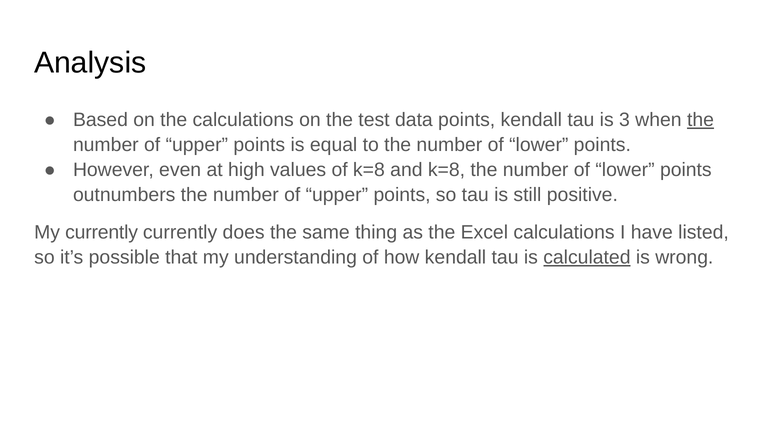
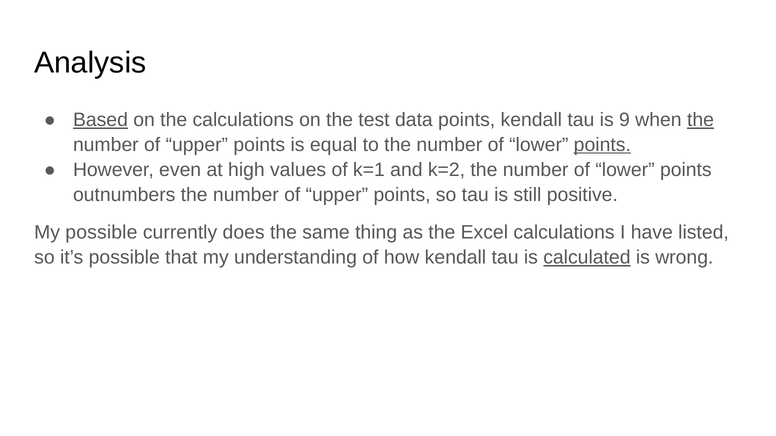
Based underline: none -> present
3: 3 -> 9
points at (602, 145) underline: none -> present
of k=8: k=8 -> k=1
and k=8: k=8 -> k=2
My currently: currently -> possible
